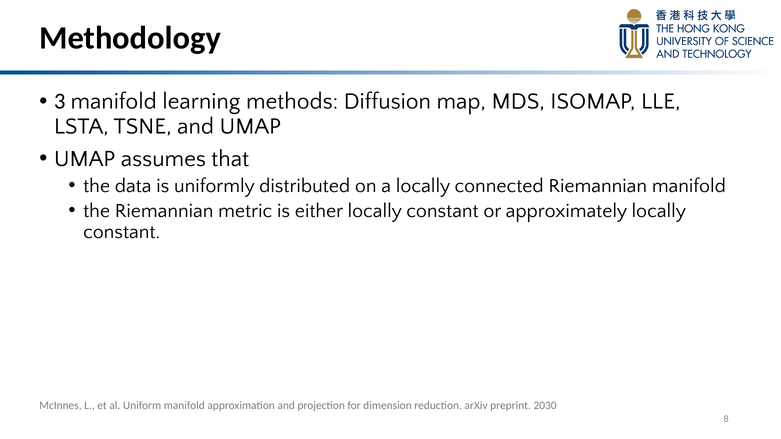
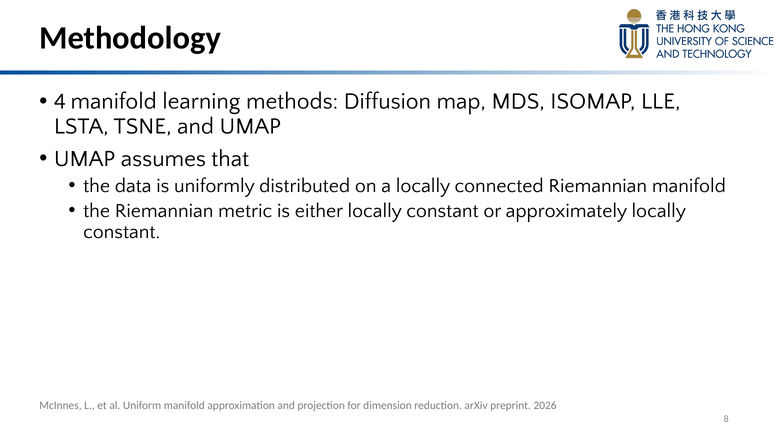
3: 3 -> 4
2030: 2030 -> 2026
